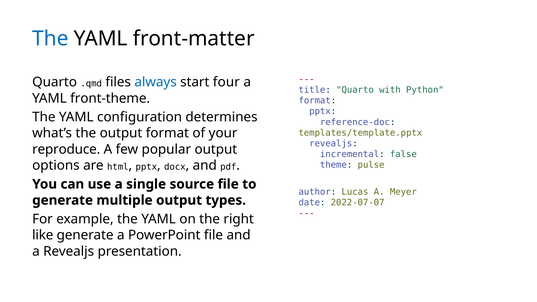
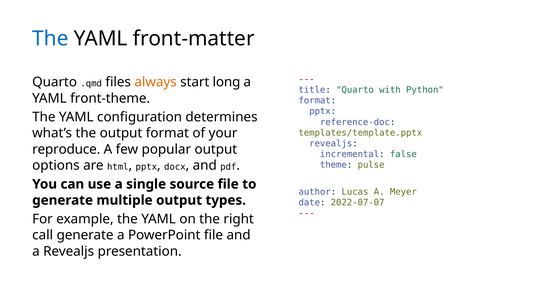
always colour: blue -> orange
four: four -> long
like: like -> call
